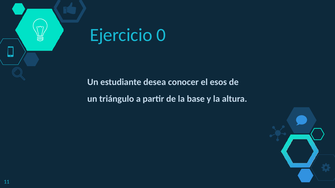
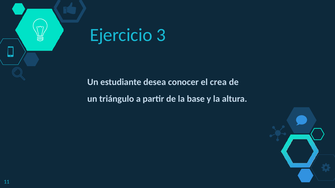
0: 0 -> 3
esos: esos -> crea
